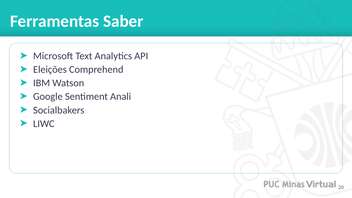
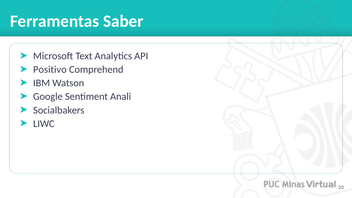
Eleições: Eleições -> Positivo
